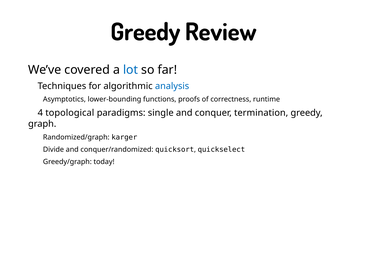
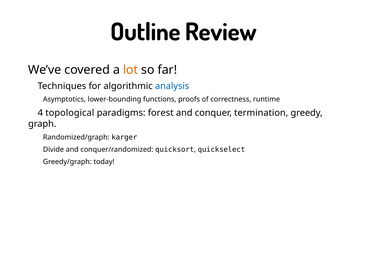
Greedy at (145, 32): Greedy -> Outline
lot colour: blue -> orange
single: single -> forest
